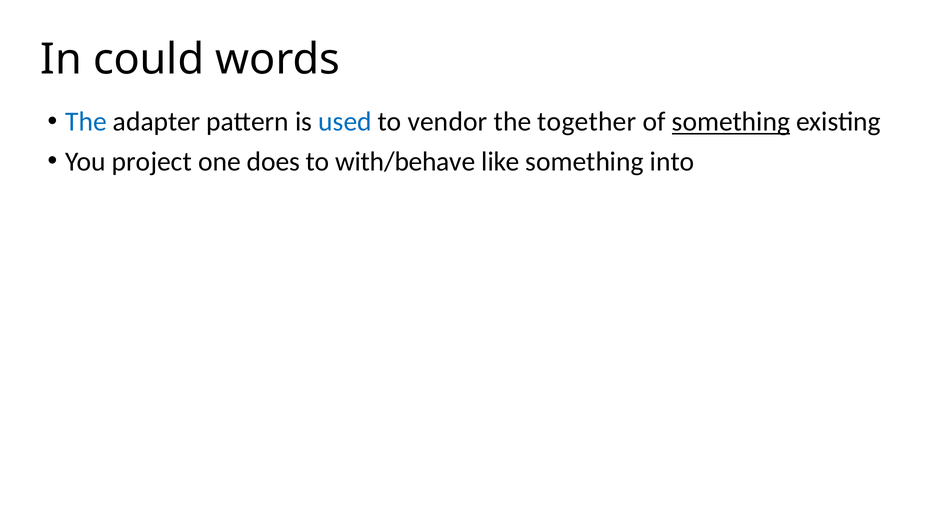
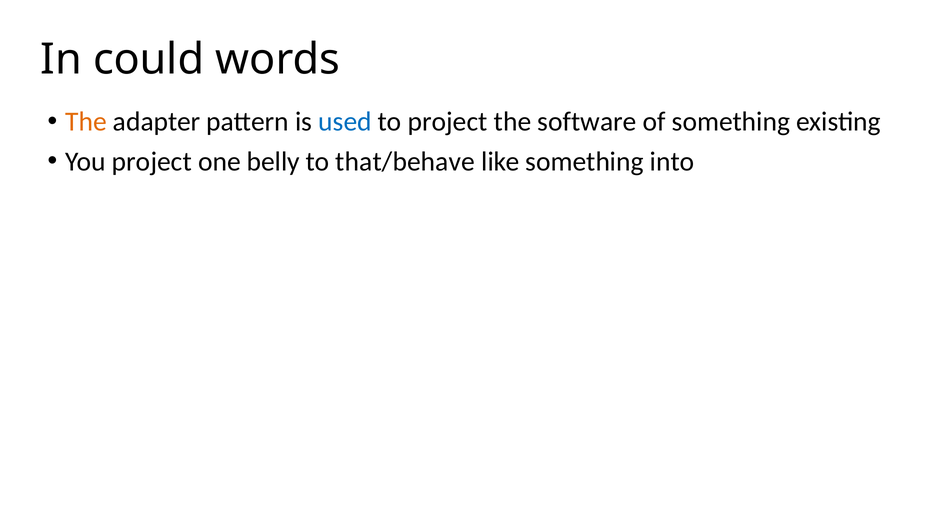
The at (86, 122) colour: blue -> orange
to vendor: vendor -> project
together: together -> software
something at (731, 122) underline: present -> none
does: does -> belly
with/behave: with/behave -> that/behave
